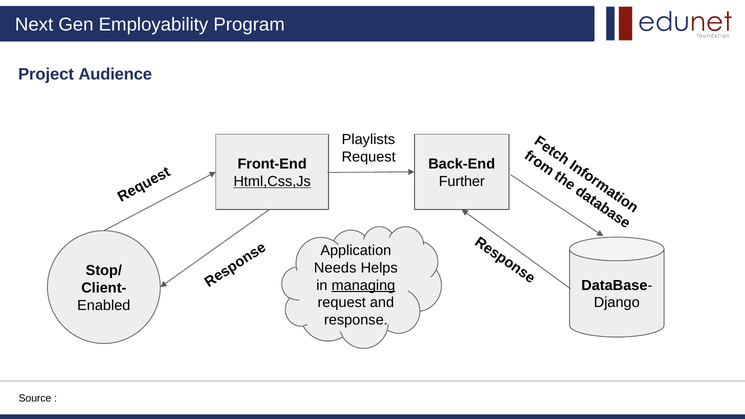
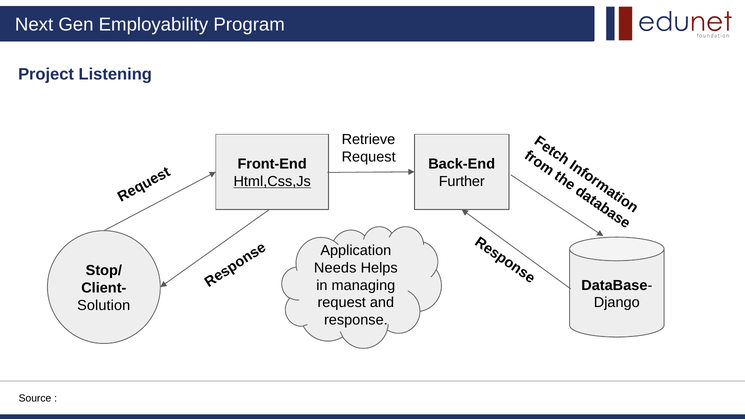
Audience: Audience -> Listening
Playlists: Playlists -> Retrieve
managing underline: present -> none
Enabled: Enabled -> Solution
